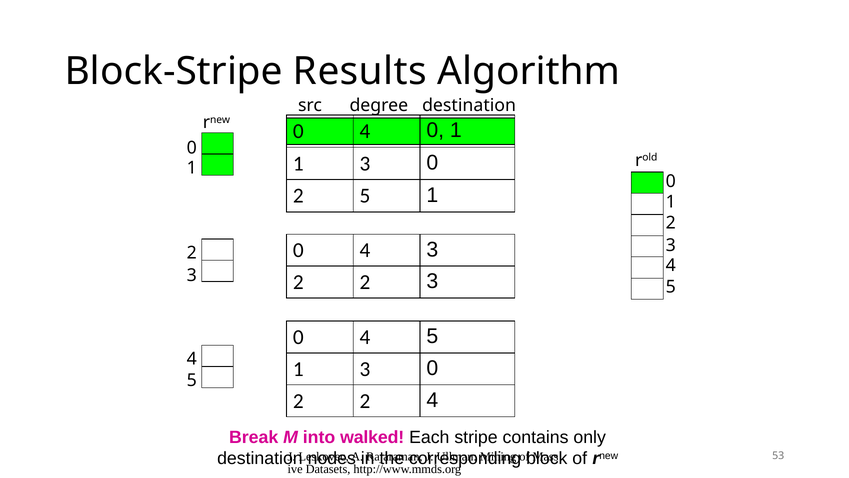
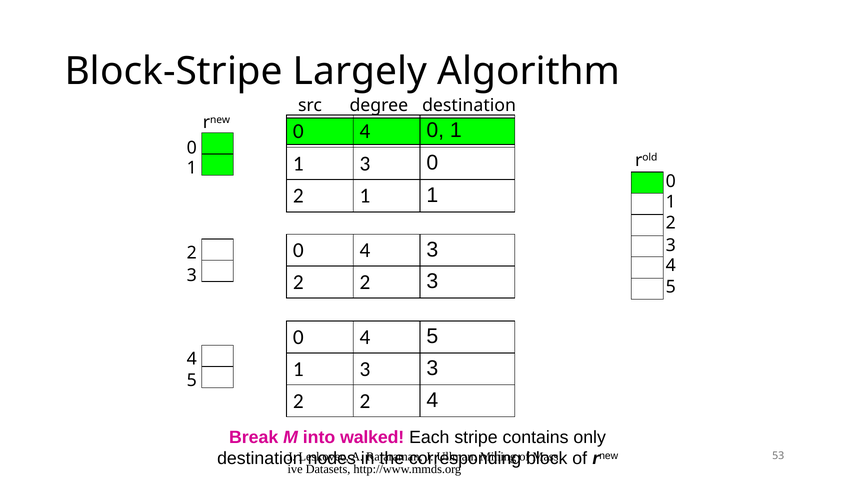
Results: Results -> Largely
2 5: 5 -> 1
0 at (432, 368): 0 -> 3
